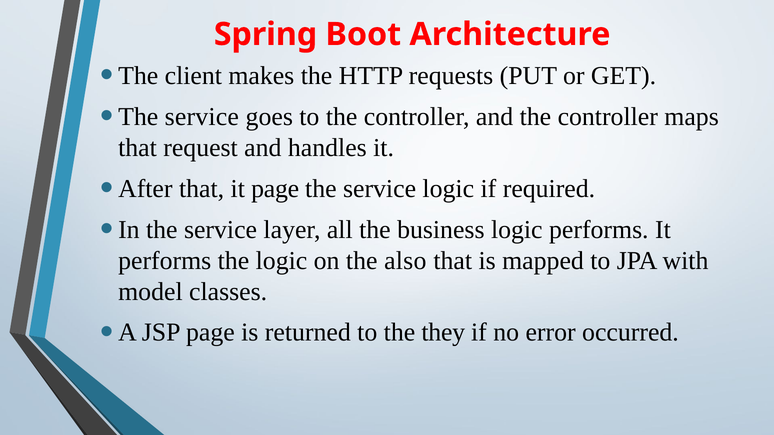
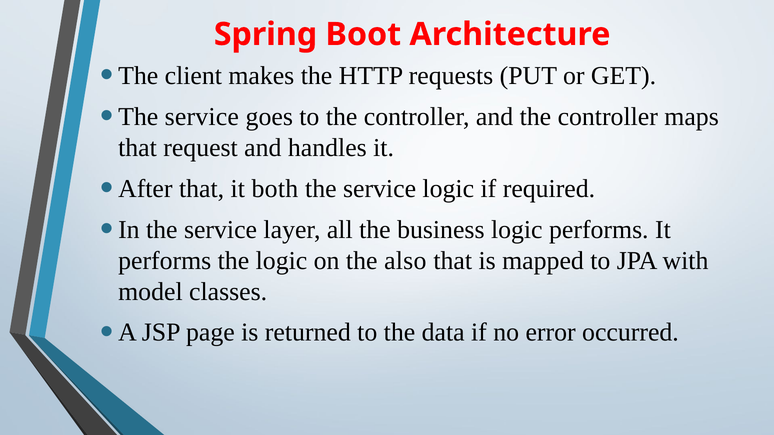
it page: page -> both
they: they -> data
